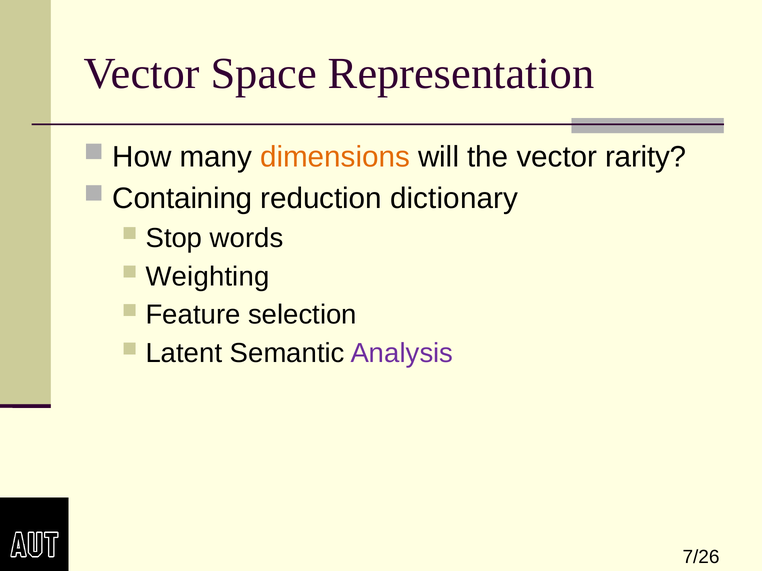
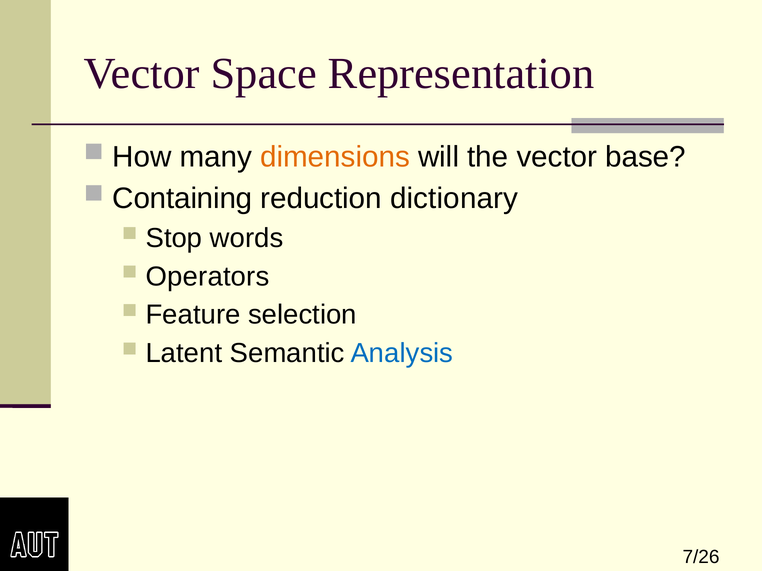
rarity: rarity -> base
Weighting: Weighting -> Operators
Analysis colour: purple -> blue
